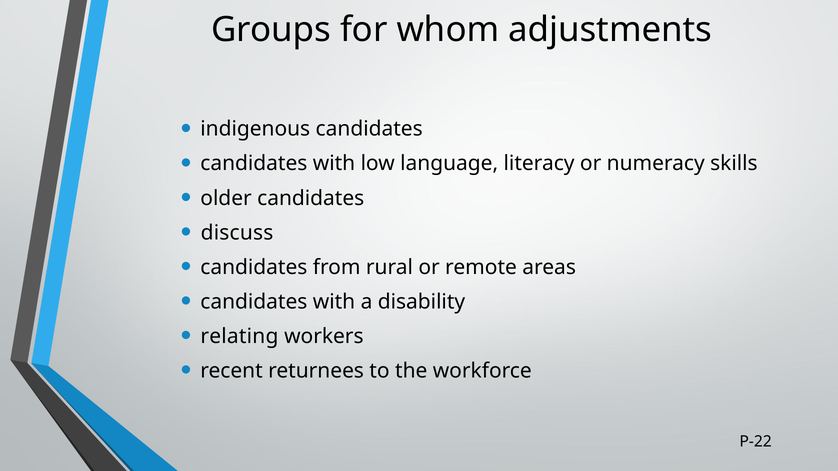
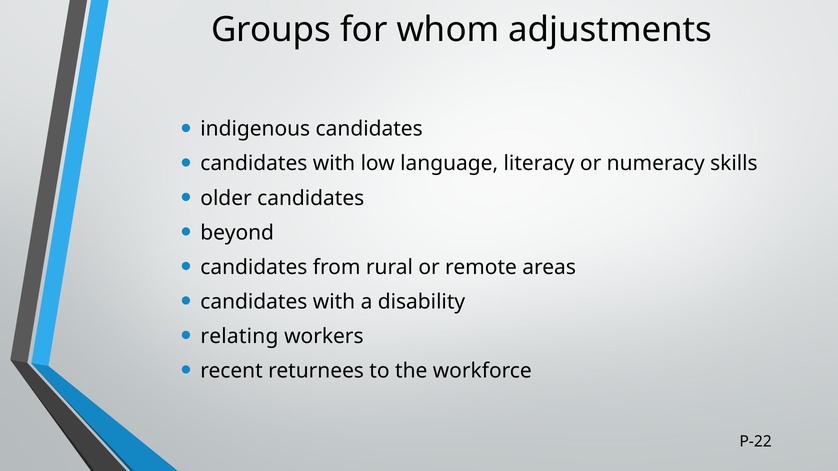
discuss: discuss -> beyond
